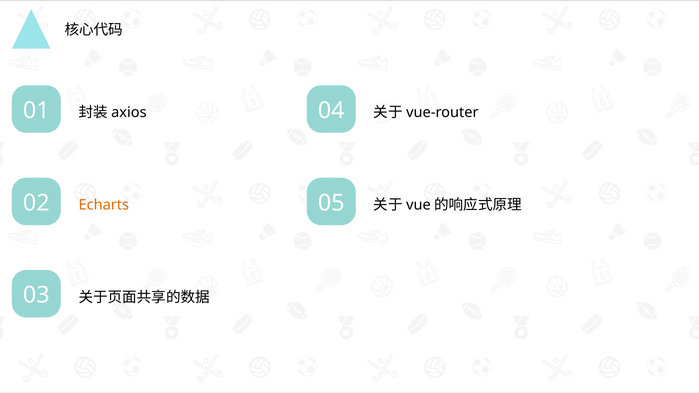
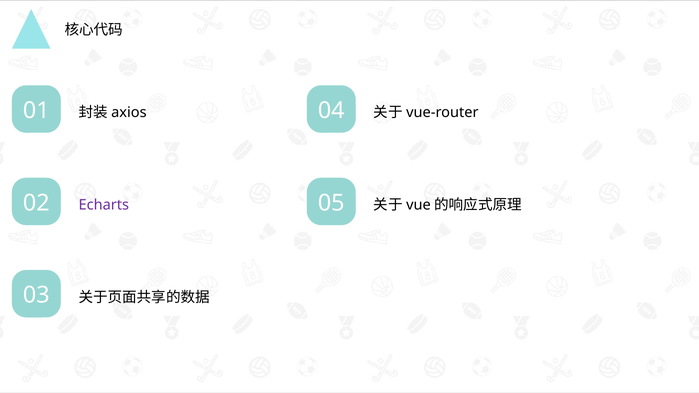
Echarts colour: orange -> purple
